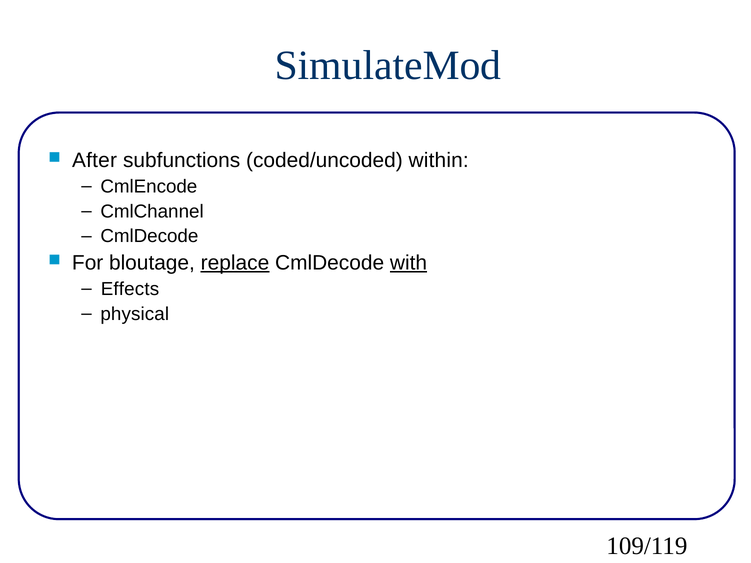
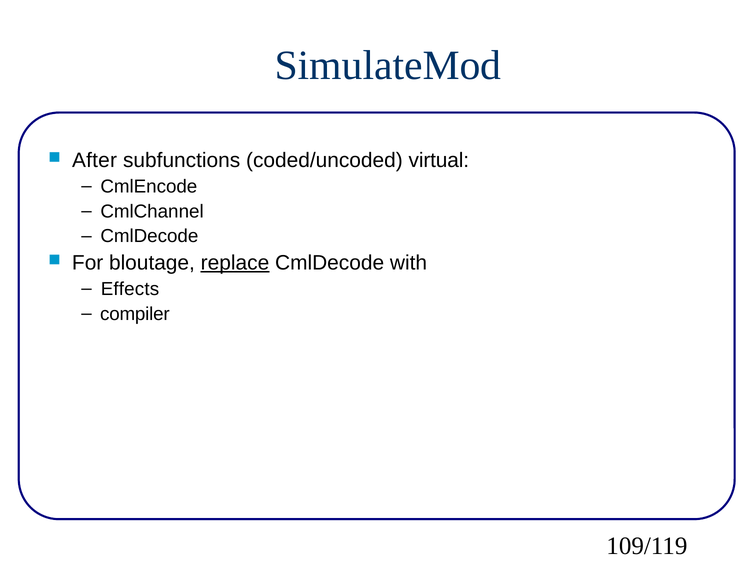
within: within -> virtual
with underline: present -> none
physical: physical -> compiler
